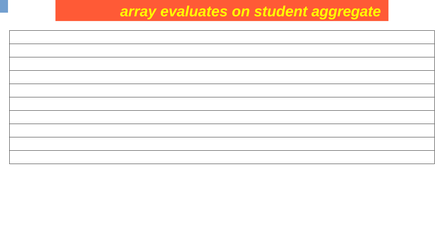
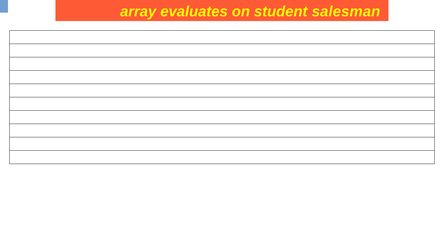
aggregate: aggregate -> salesman
